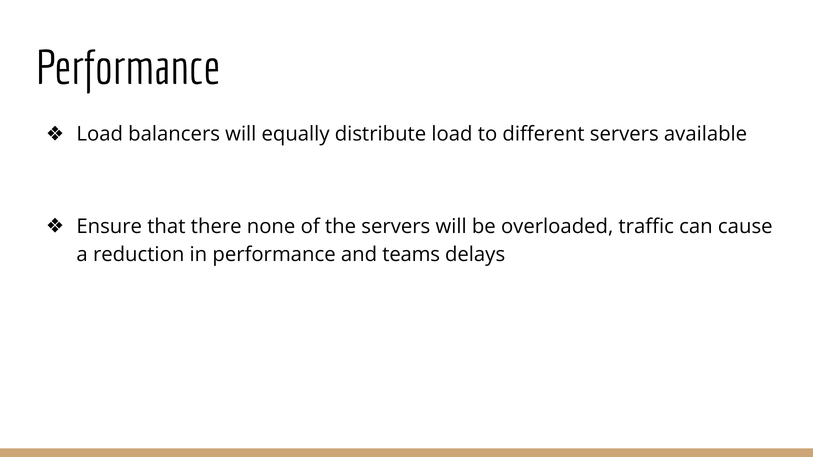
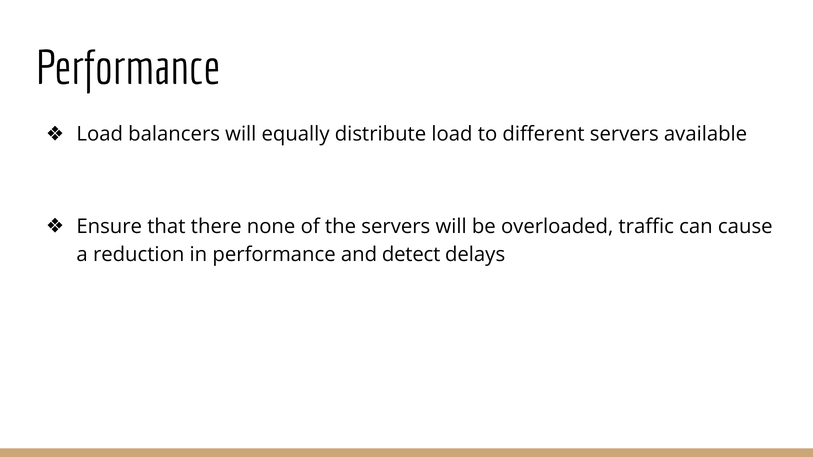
teams: teams -> detect
